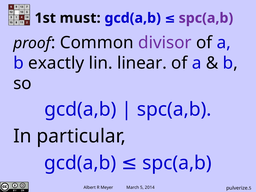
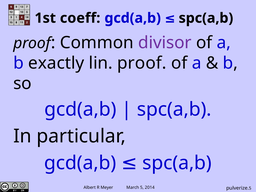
must: must -> coeff
spc(a,b at (206, 18) colour: purple -> black
lin linear: linear -> proof
